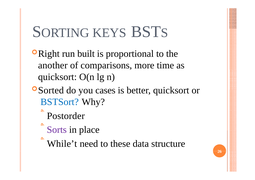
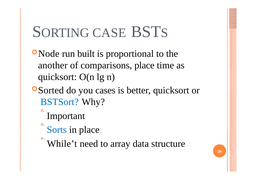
KEYS: KEYS -> CASE
Right: Right -> Node
comparisons more: more -> place
Postorder: Postorder -> Important
Sorts colour: purple -> blue
these: these -> array
